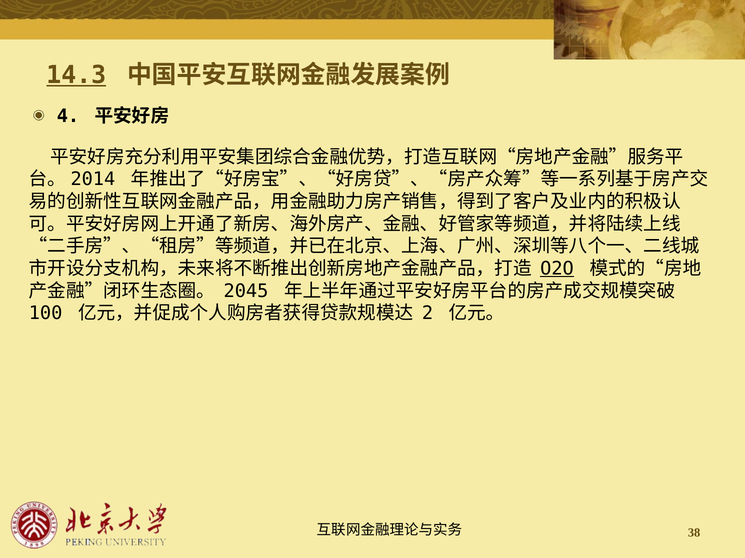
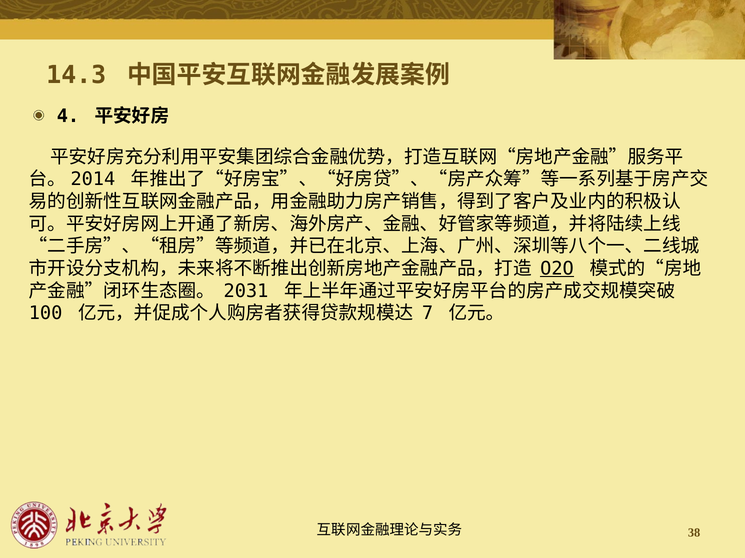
14.3 underline: present -> none
2045: 2045 -> 2031
2: 2 -> 7
